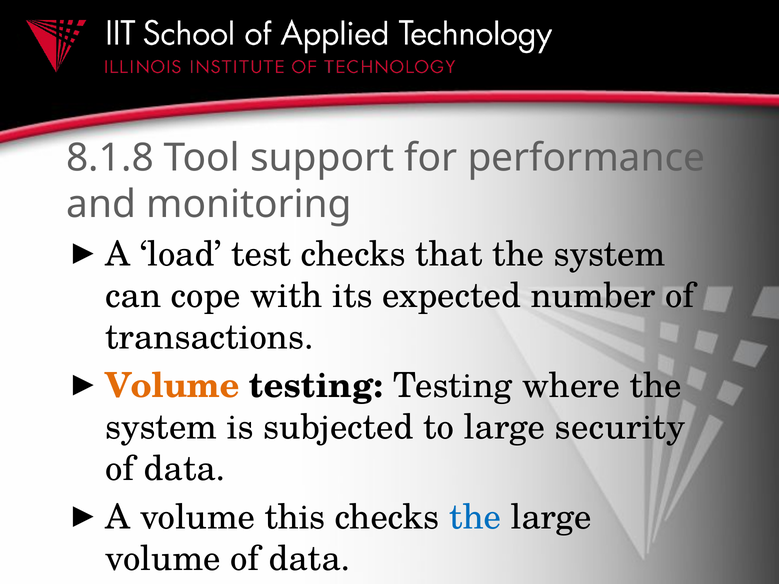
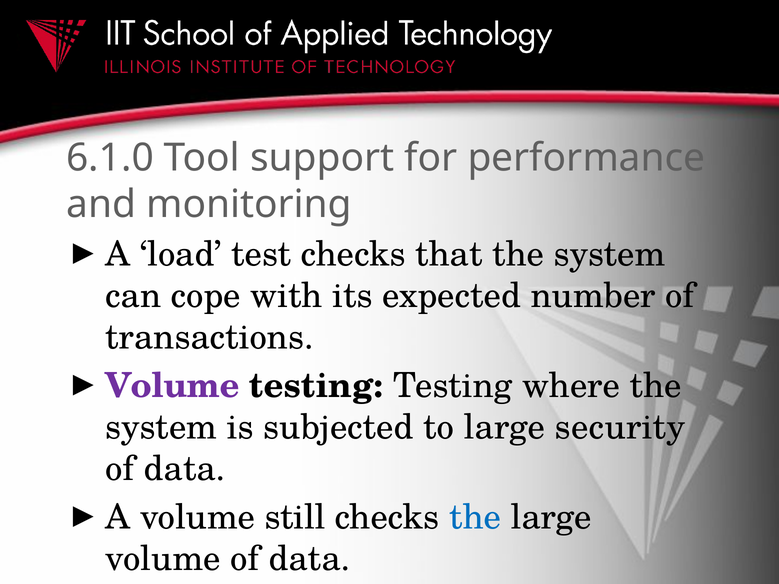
8.1.8: 8.1.8 -> 6.1.0
Volume at (172, 386) colour: orange -> purple
this: this -> still
